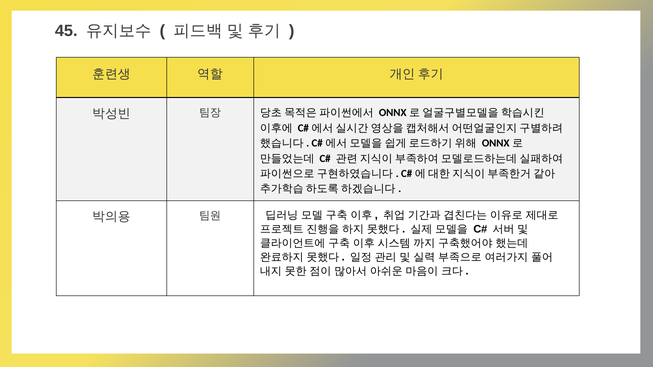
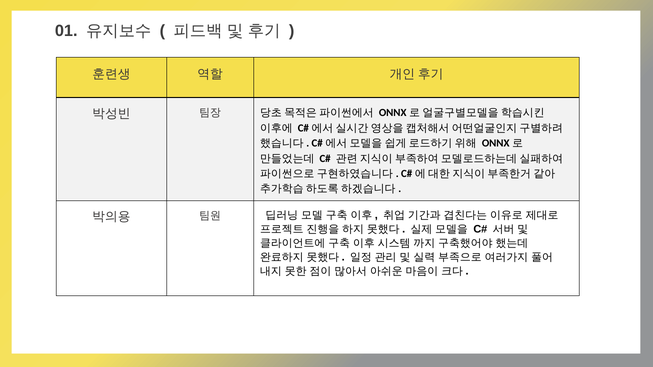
45: 45 -> 01
